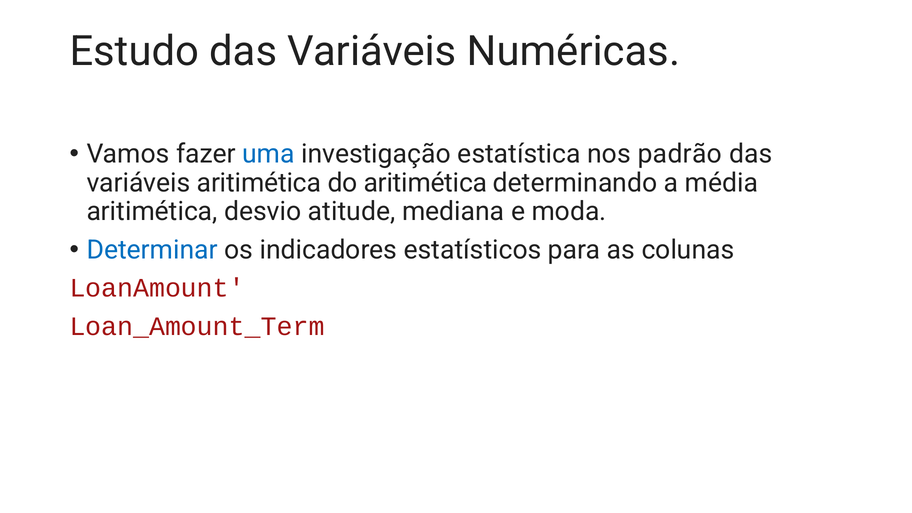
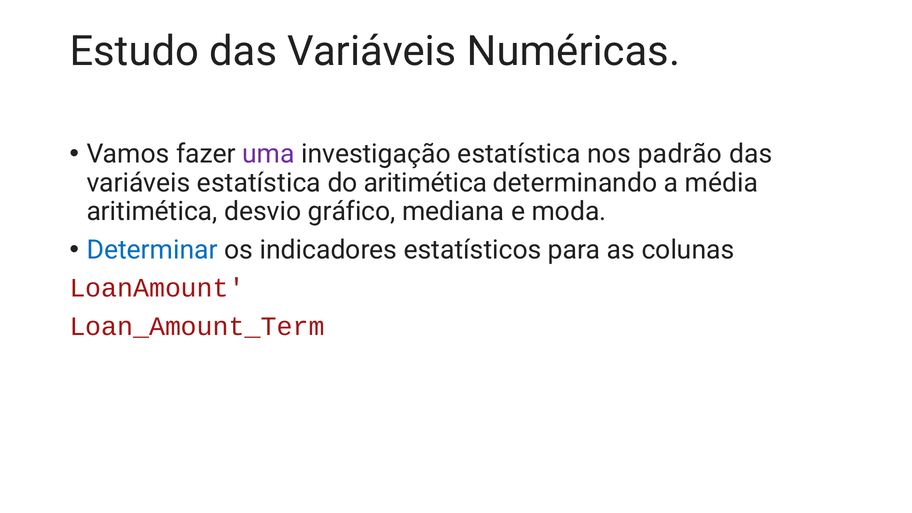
uma colour: blue -> purple
variáveis aritimética: aritimética -> estatística
atitude: atitude -> gráfico
